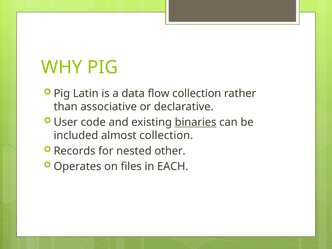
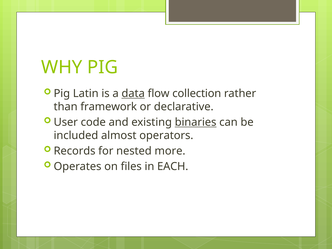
data underline: none -> present
associative: associative -> framework
almost collection: collection -> operators
other: other -> more
